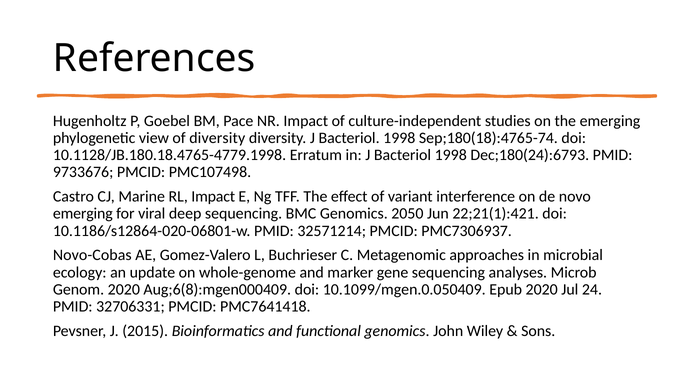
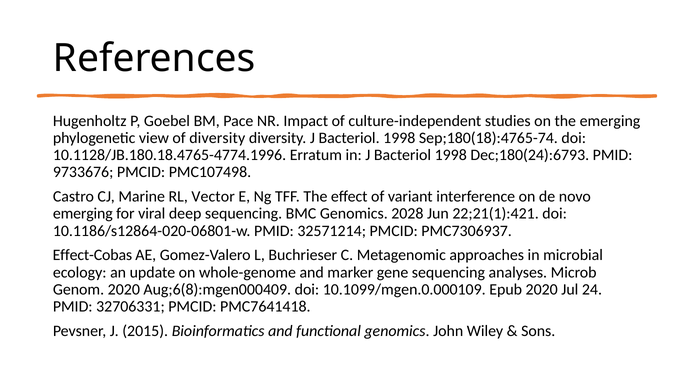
10.1128/JB.180.18.4765-4779.1998: 10.1128/JB.180.18.4765-4779.1998 -> 10.1128/JB.180.18.4765-4774.1996
RL Impact: Impact -> Vector
2050: 2050 -> 2028
Novo-Cobas: Novo-Cobas -> Effect-Cobas
10.1099/mgen.0.050409: 10.1099/mgen.0.050409 -> 10.1099/mgen.0.000109
